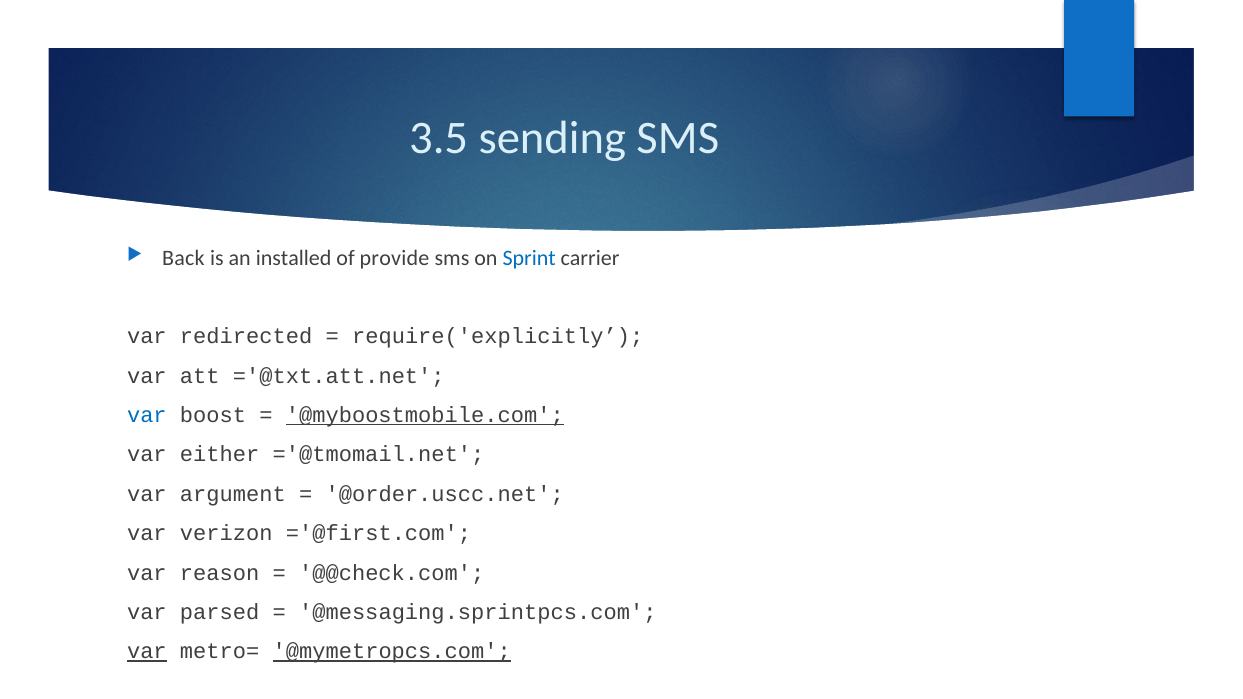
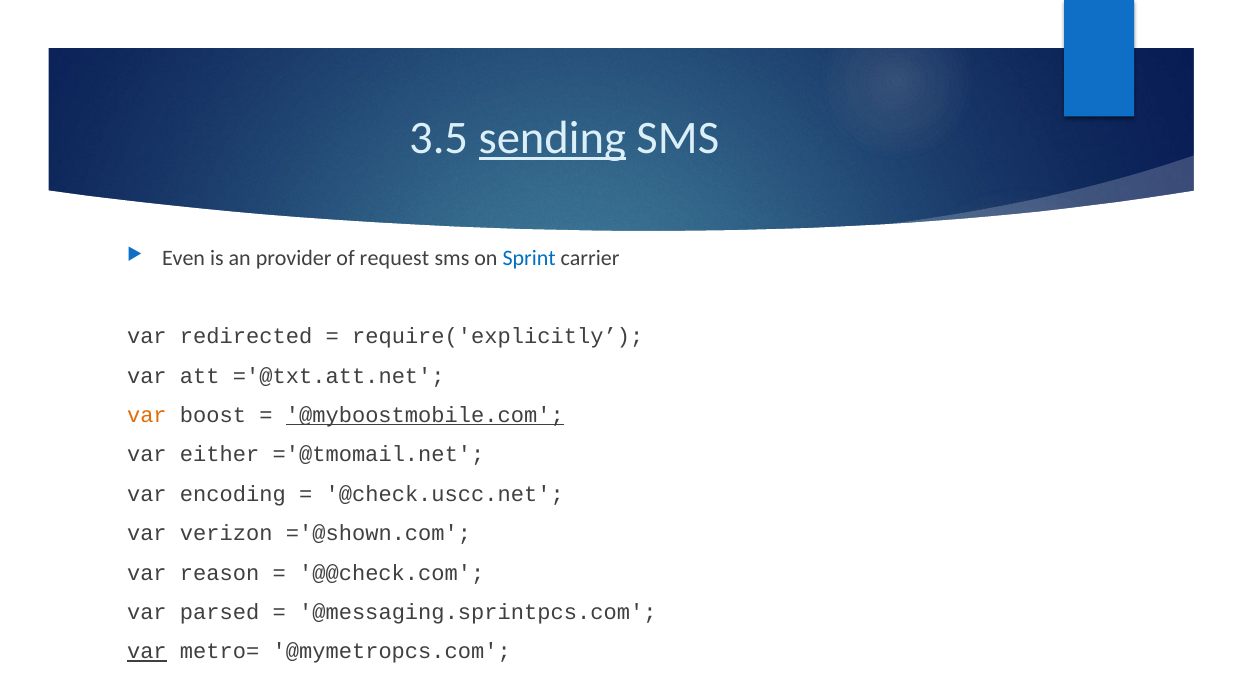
sending underline: none -> present
Back: Back -> Even
installed: installed -> provider
provide: provide -> request
var at (147, 415) colour: blue -> orange
argument: argument -> encoding
@order.uscc.net: @order.uscc.net -> @check.uscc.net
='@first.com: ='@first.com -> ='@shown.com
@mymetropcs.com underline: present -> none
